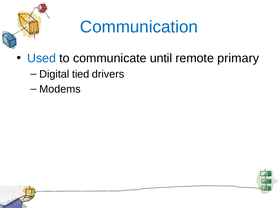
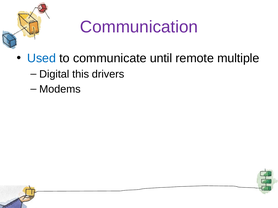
Communication colour: blue -> purple
primary: primary -> multiple
tied: tied -> this
